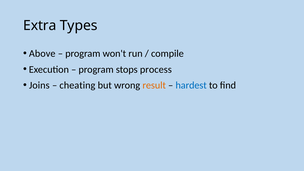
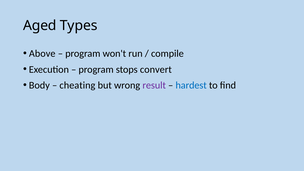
Extra: Extra -> Aged
process: process -> convert
Joins: Joins -> Body
result colour: orange -> purple
